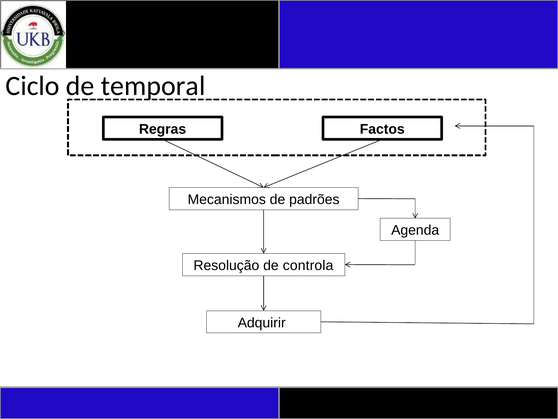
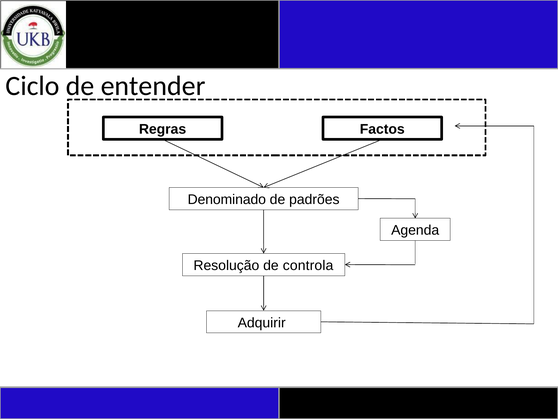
temporal: temporal -> entender
Mecanismos: Mecanismos -> Denominado
